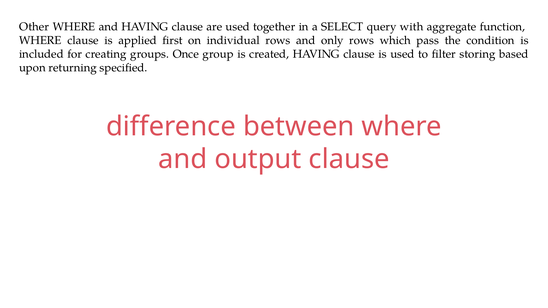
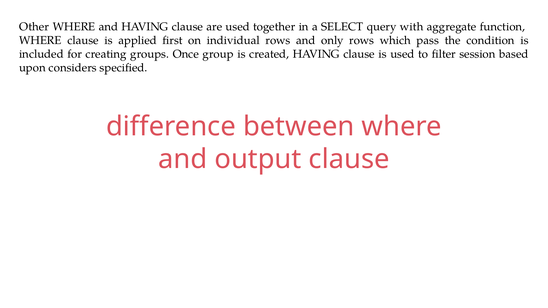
storing: storing -> session
returning: returning -> considers
